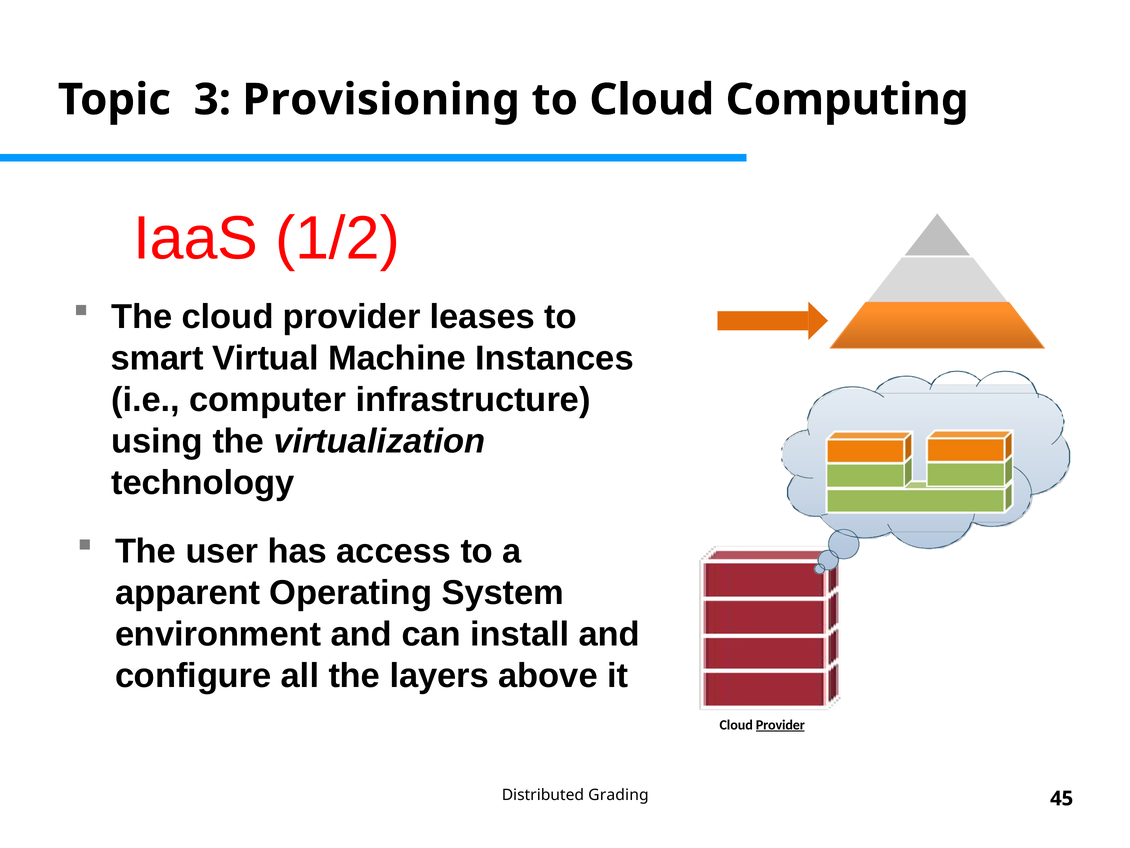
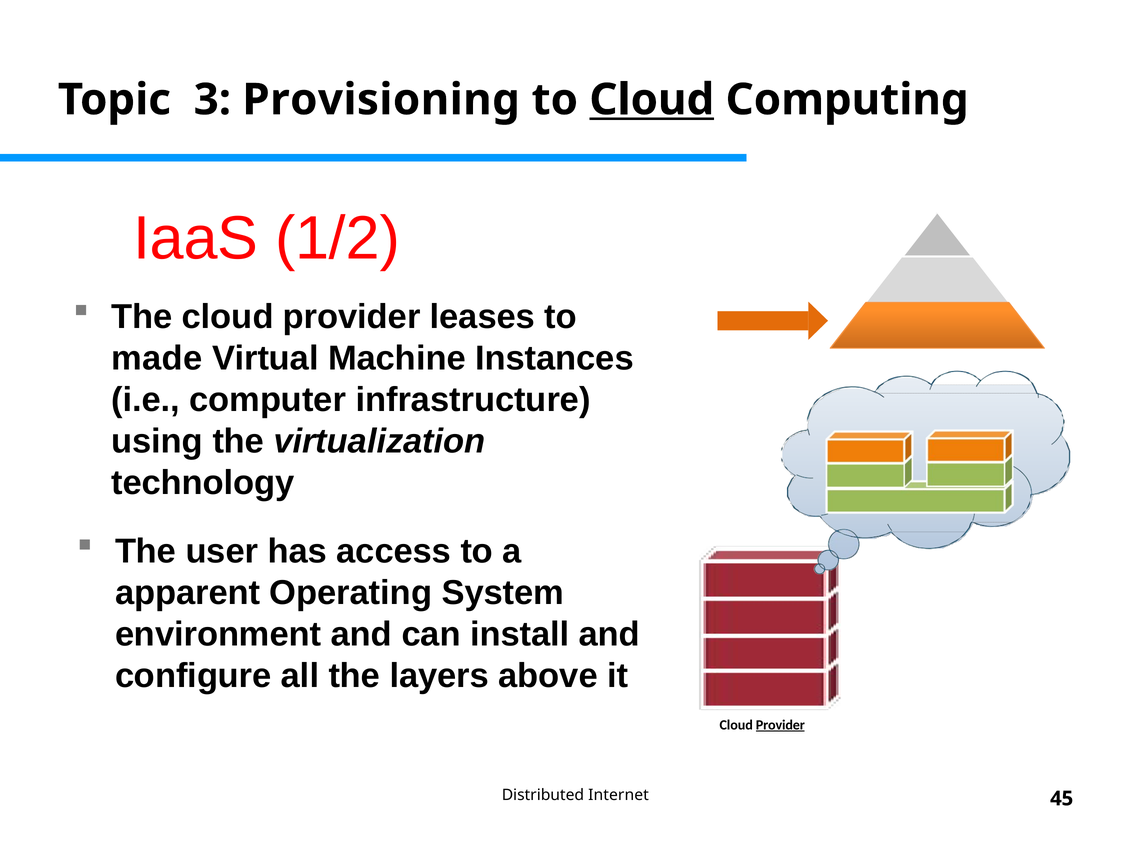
Cloud at (652, 100) underline: none -> present
smart: smart -> made
Grading: Grading -> Internet
